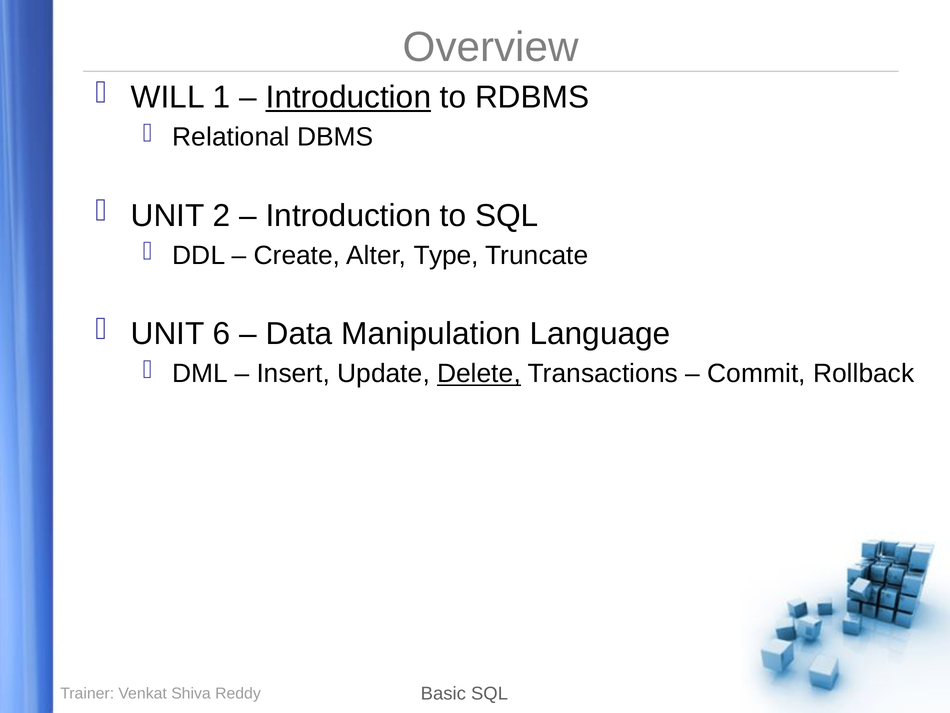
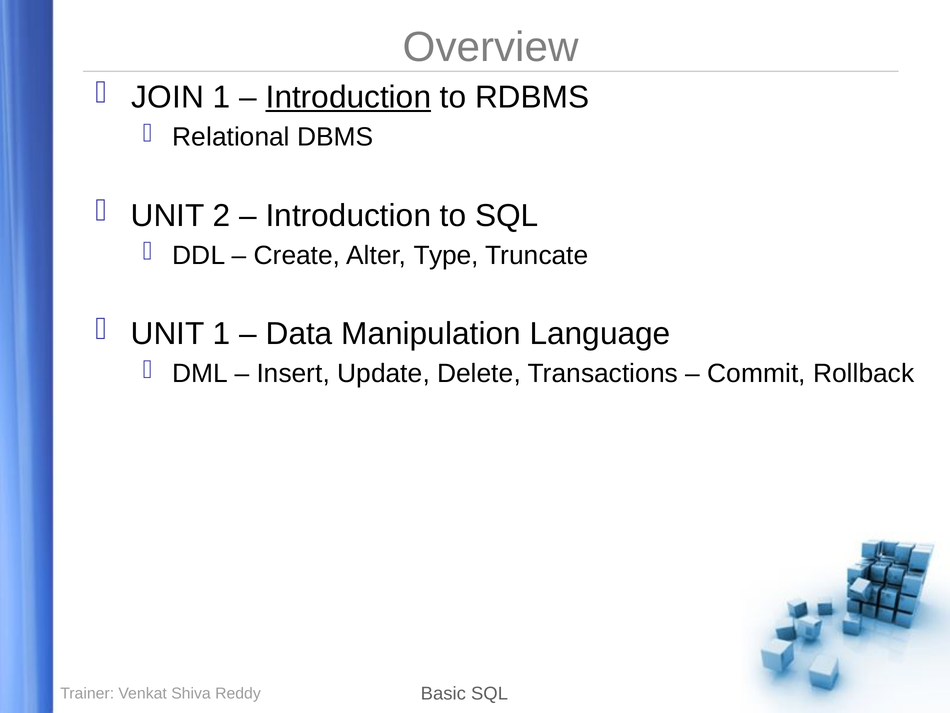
WILL: WILL -> JOIN
UNIT 6: 6 -> 1
Delete underline: present -> none
